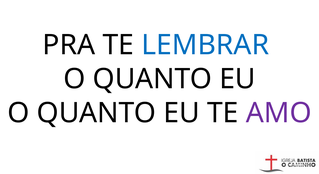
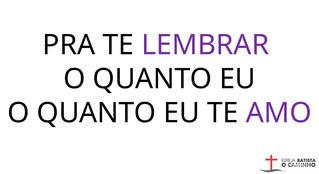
LEMBRAR colour: blue -> purple
